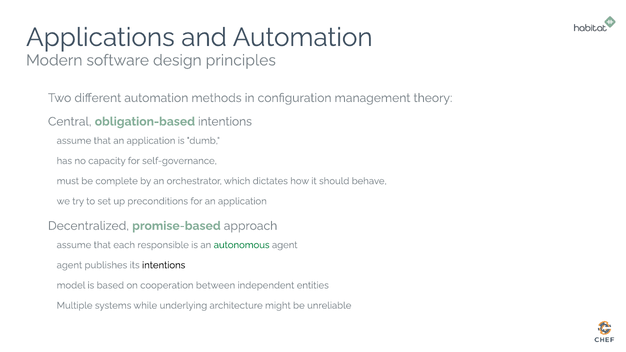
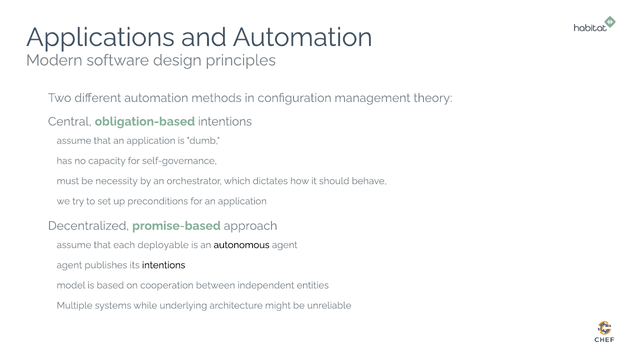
complete: complete -> necessity
responsible: responsible -> deployable
autonomous colour: green -> black
